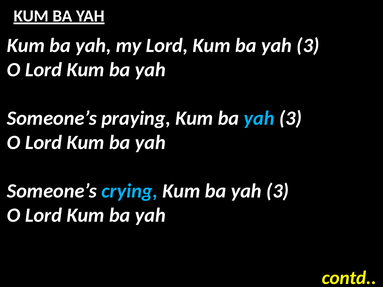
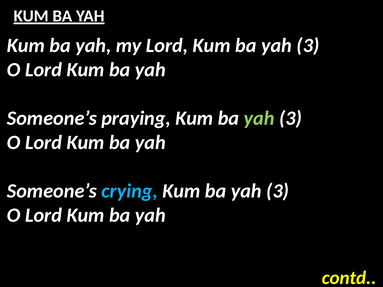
yah at (259, 118) colour: light blue -> light green
